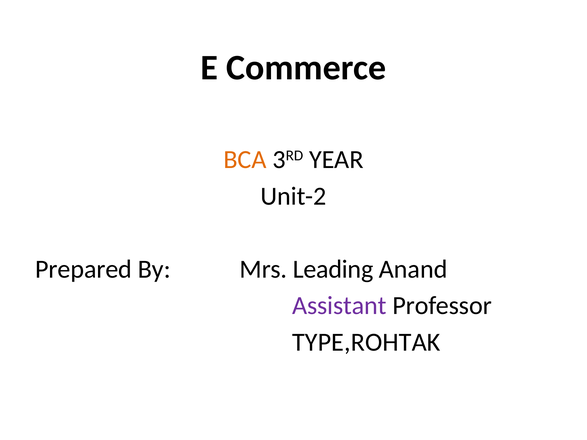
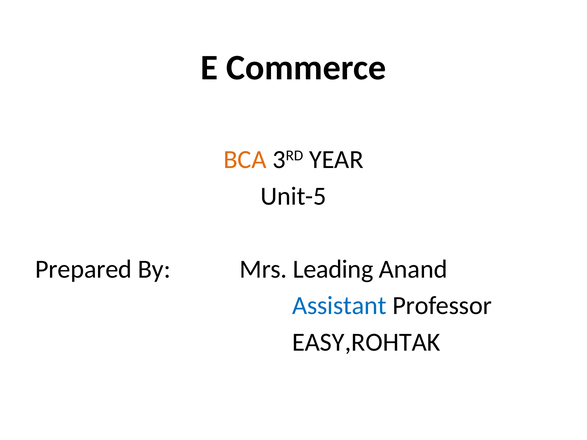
Unit-2: Unit-2 -> Unit-5
Assistant colour: purple -> blue
TYPE,ROHTAK: TYPE,ROHTAK -> EASY,ROHTAK
